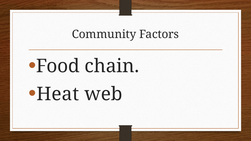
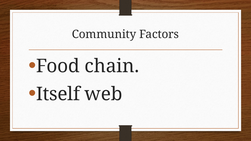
Heat: Heat -> Itself
